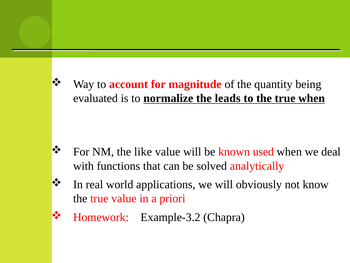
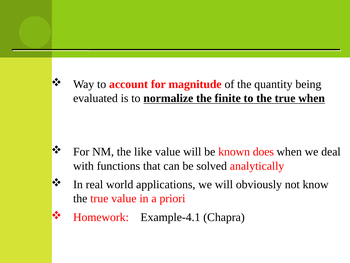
leads: leads -> finite
used: used -> does
Example-3.2: Example-3.2 -> Example-4.1
